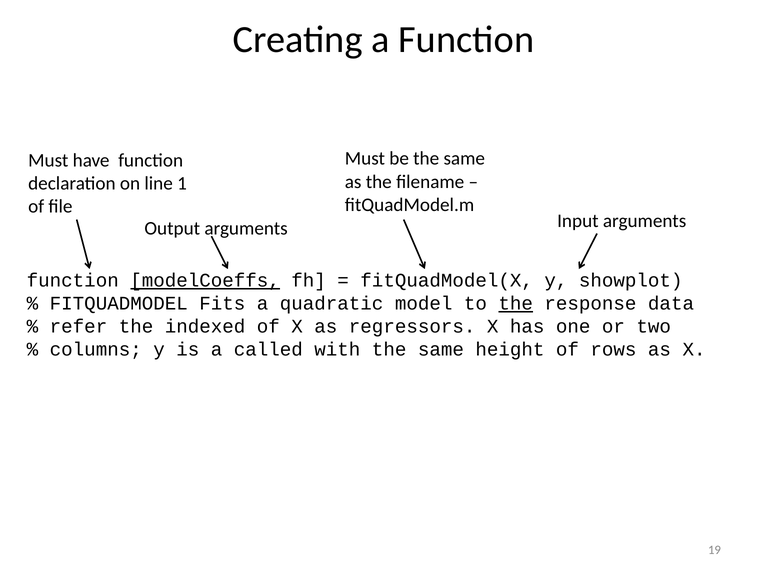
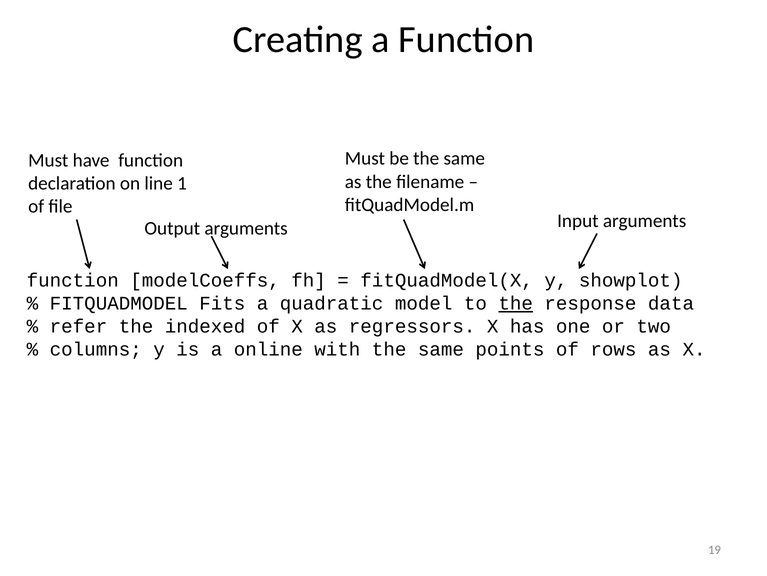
modelCoeffs underline: present -> none
called: called -> online
height: height -> points
